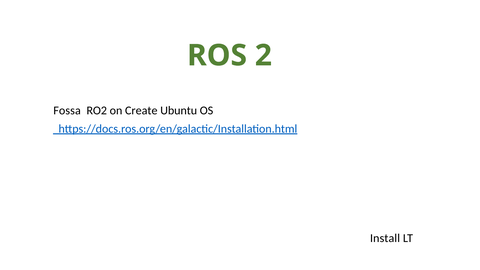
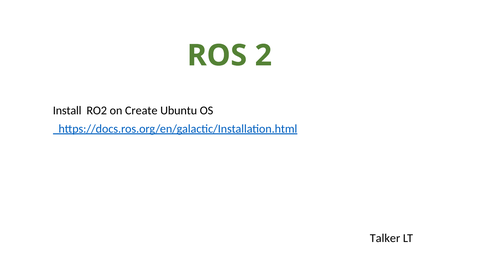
Fossa: Fossa -> Install
Install: Install -> Talker
